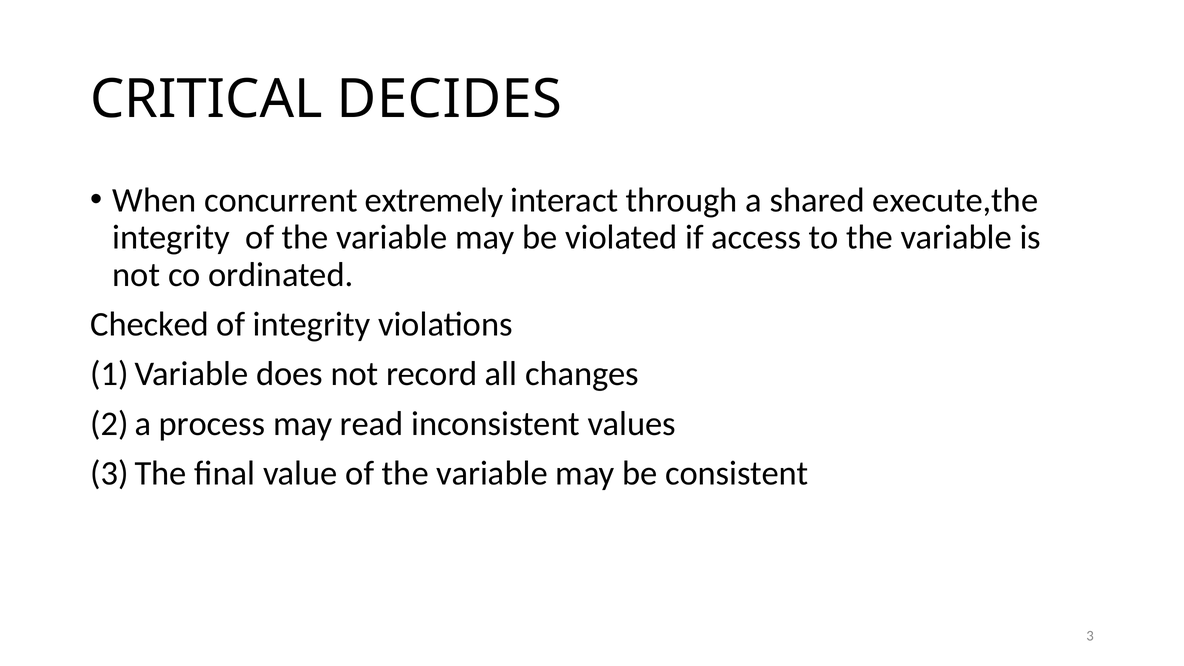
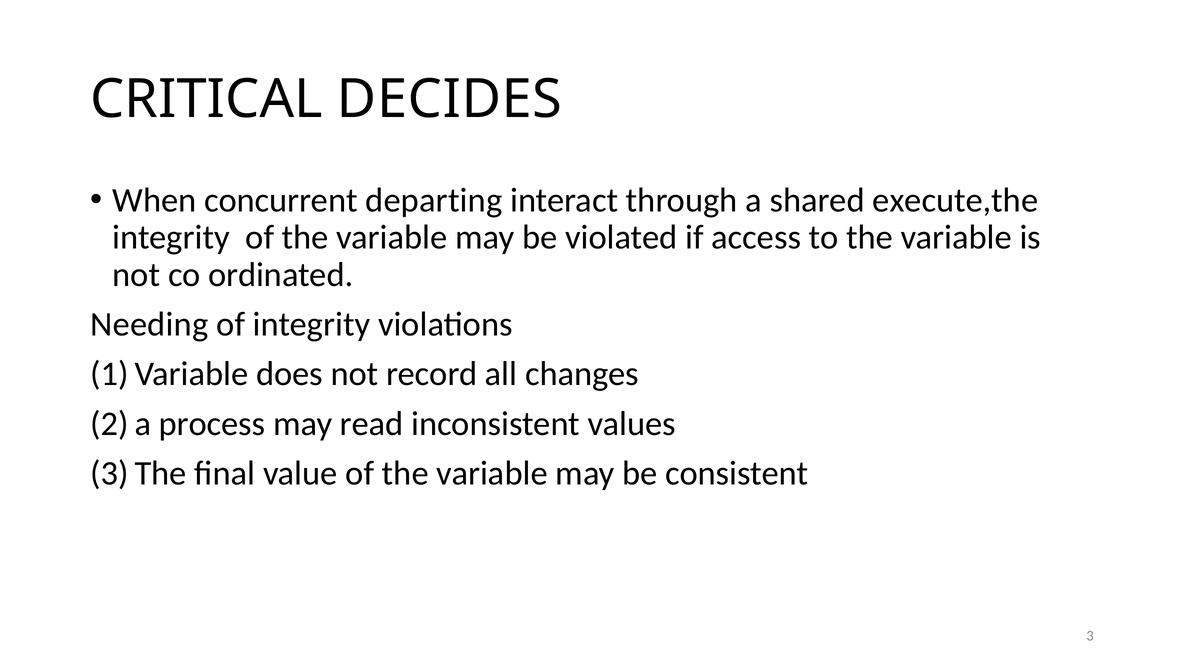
extremely: extremely -> departing
Checked: Checked -> Needing
